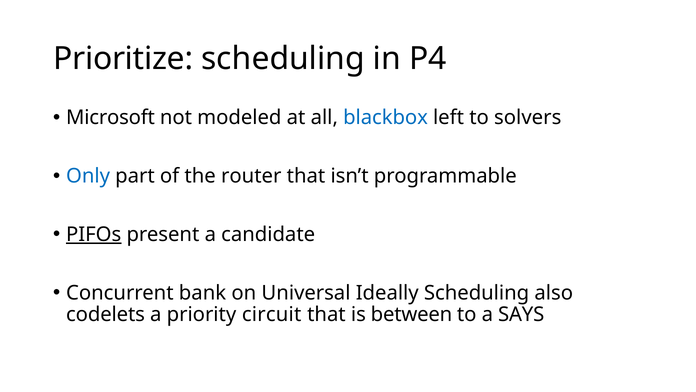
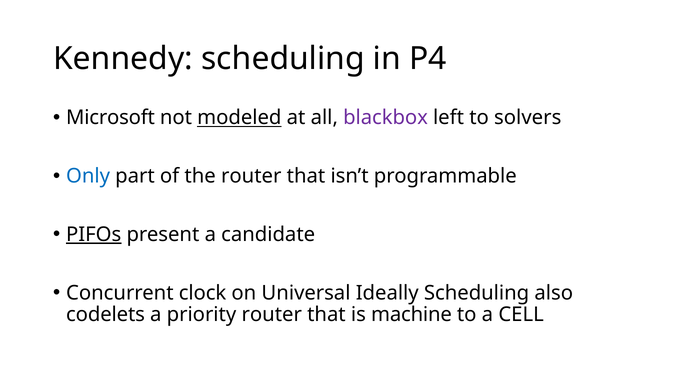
Prioritize: Prioritize -> Kennedy
modeled underline: none -> present
blackbox colour: blue -> purple
bank: bank -> clock
priority circuit: circuit -> router
between: between -> machine
SAYS: SAYS -> CELL
